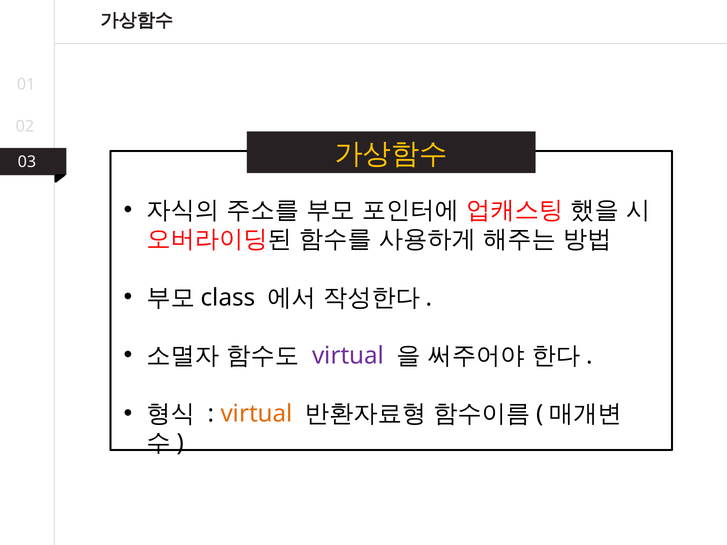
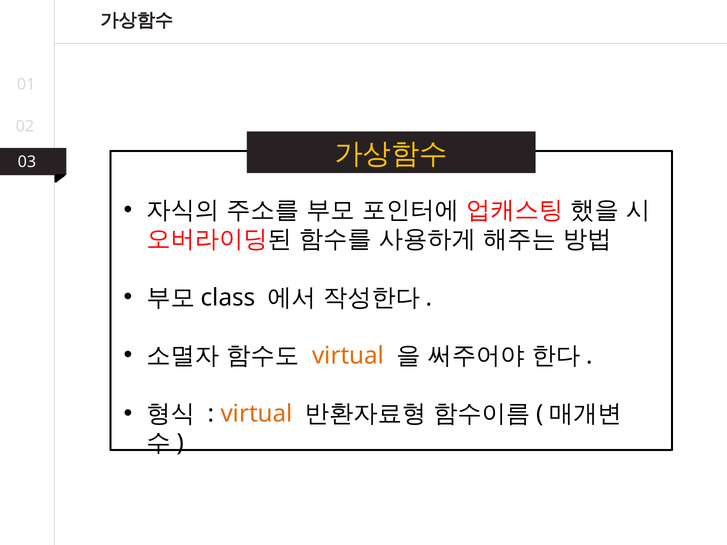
virtual at (348, 356) colour: purple -> orange
